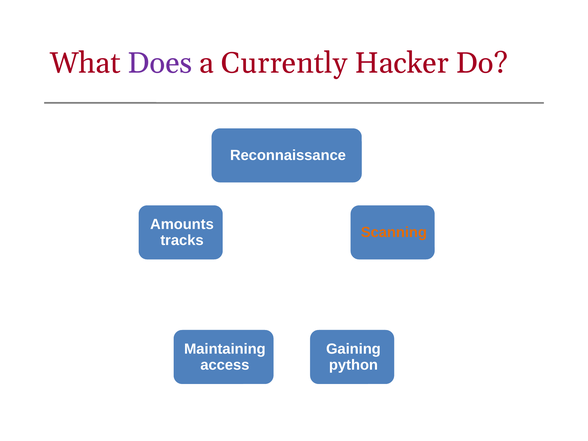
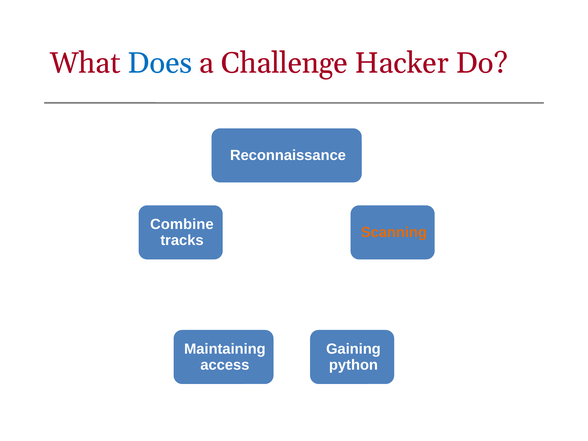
Does colour: purple -> blue
Currently: Currently -> Challenge
Amounts: Amounts -> Combine
